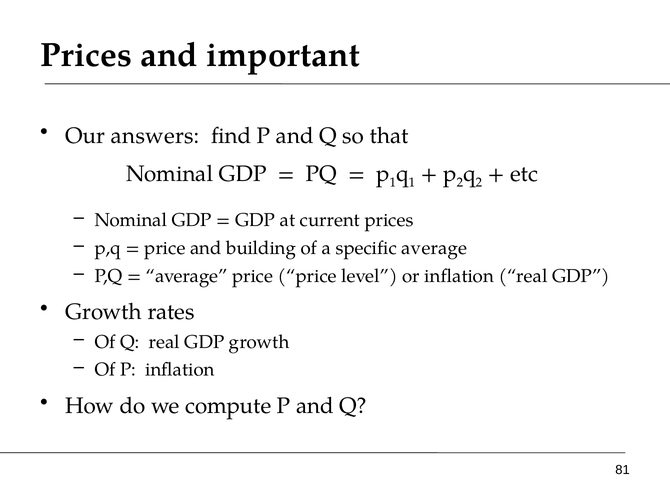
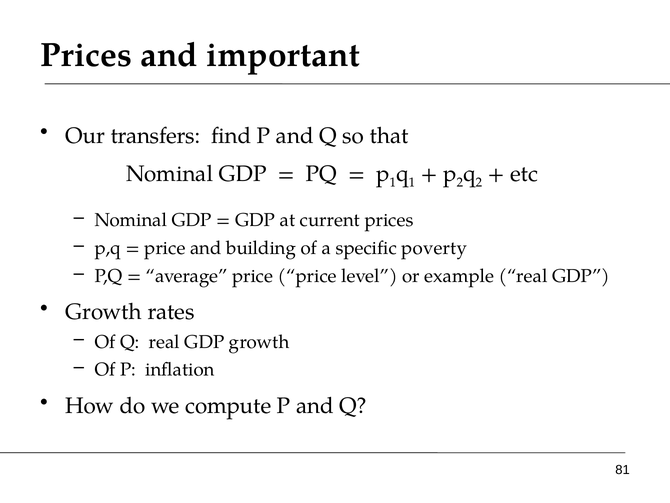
answers: answers -> transfers
specific average: average -> poverty
or inflation: inflation -> example
